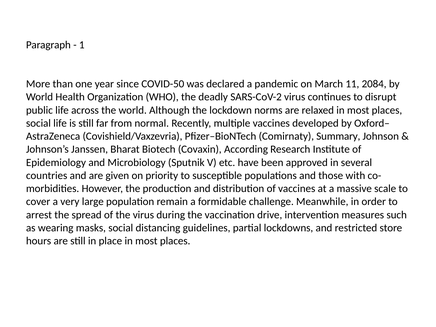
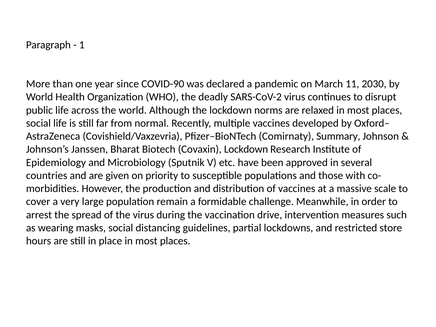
COVID-50: COVID-50 -> COVID-90
2084: 2084 -> 2030
Covaxin According: According -> Lockdown
